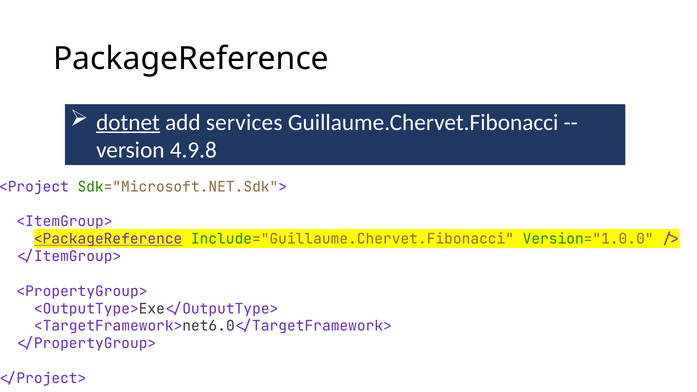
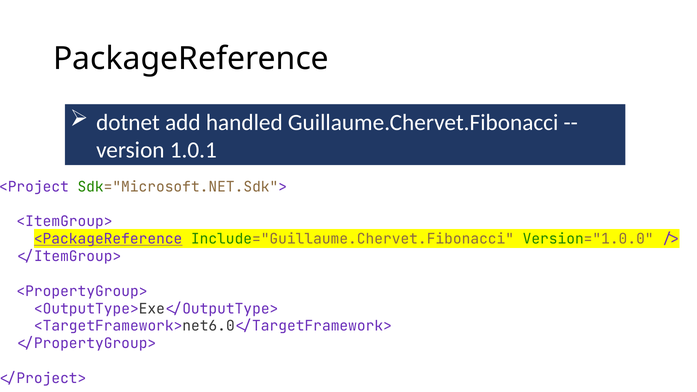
dotnet underline: present -> none
services: services -> handled
4.9.8: 4.9.8 -> 1.0.1
